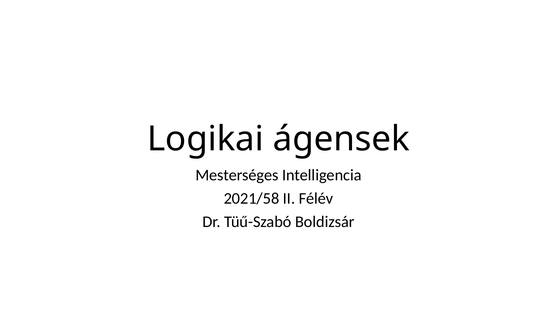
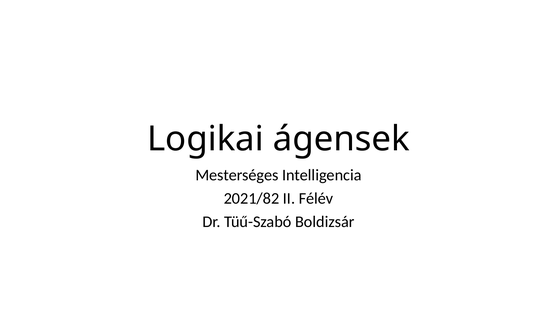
2021/58: 2021/58 -> 2021/82
